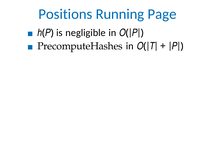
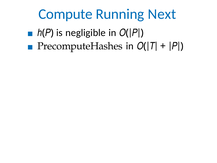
Positions: Positions -> Compute
Page: Page -> Next
